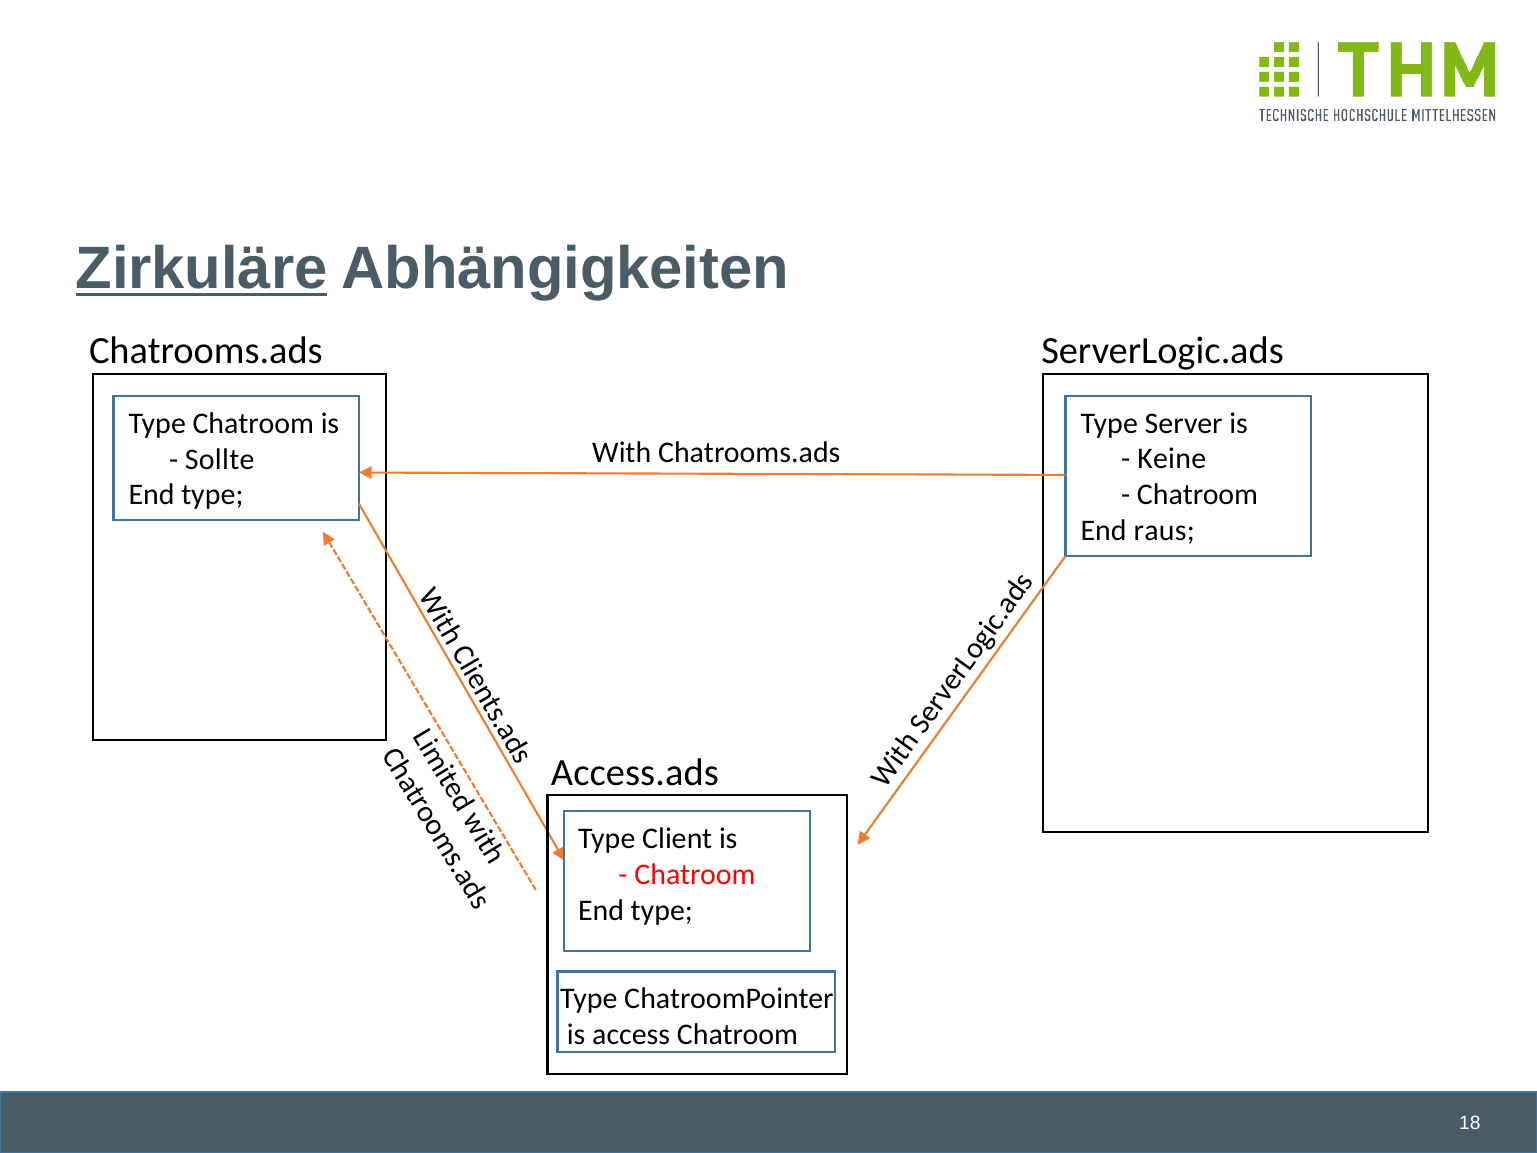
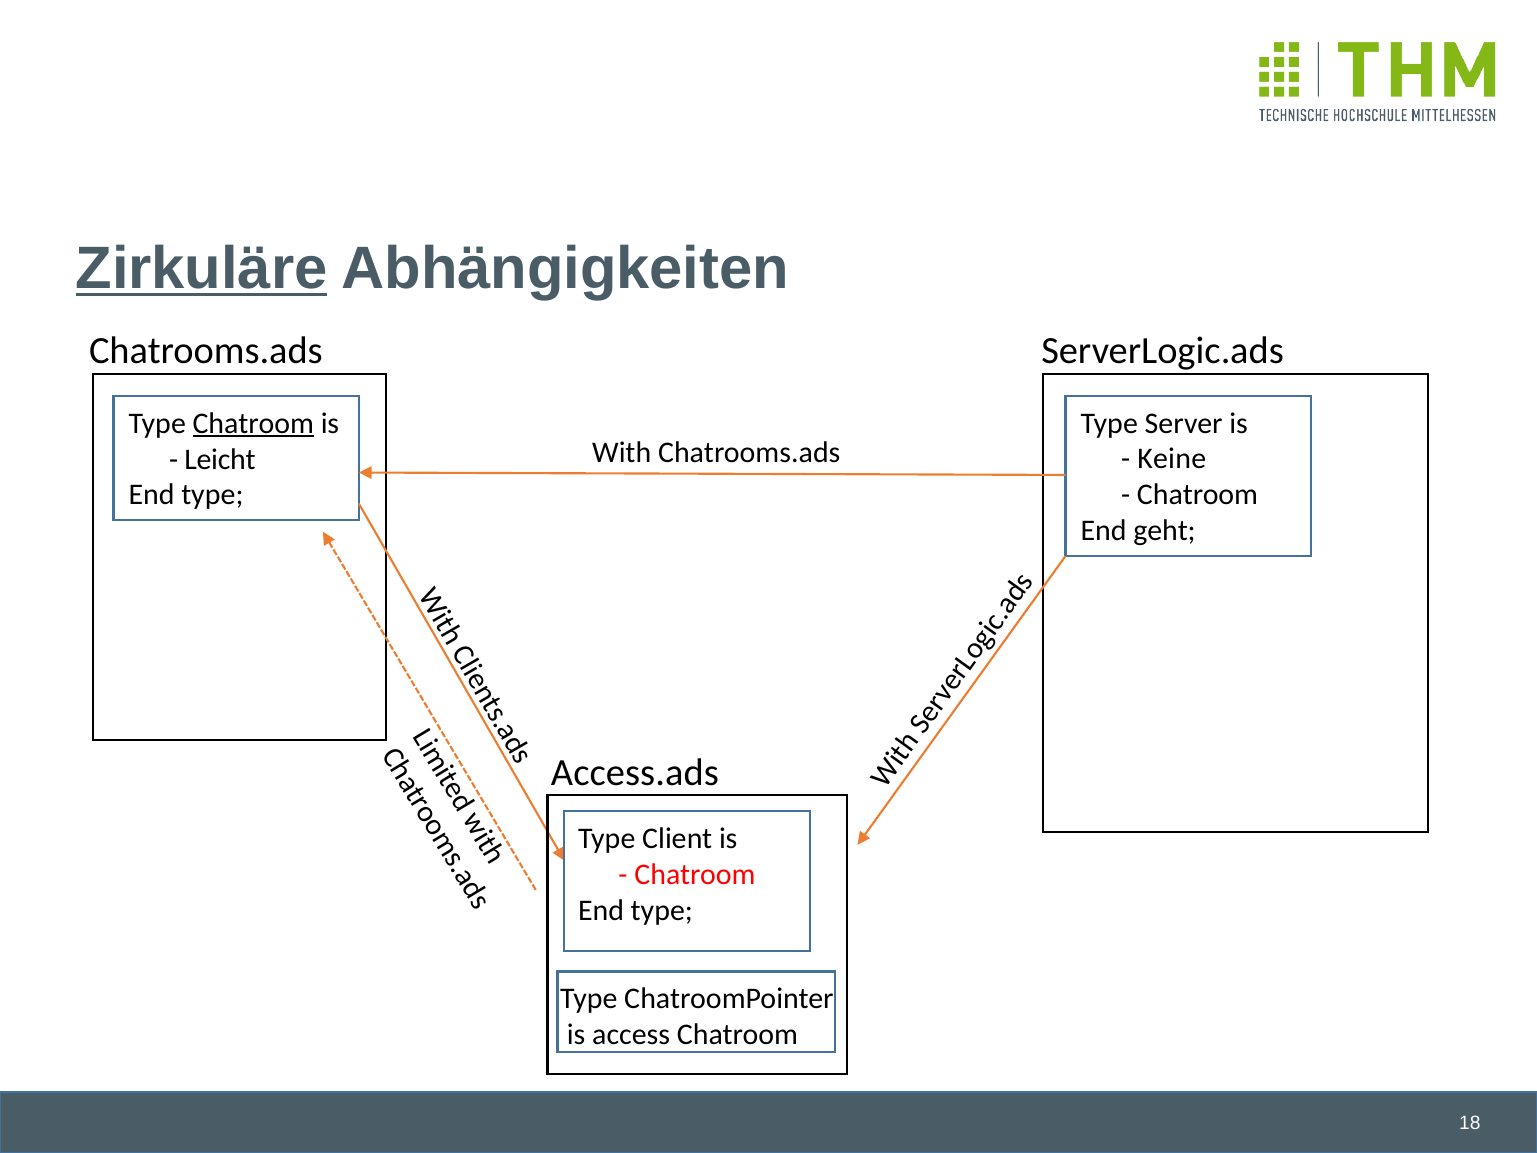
Chatroom at (253, 423) underline: none -> present
Sollte: Sollte -> Leicht
raus: raus -> geht
